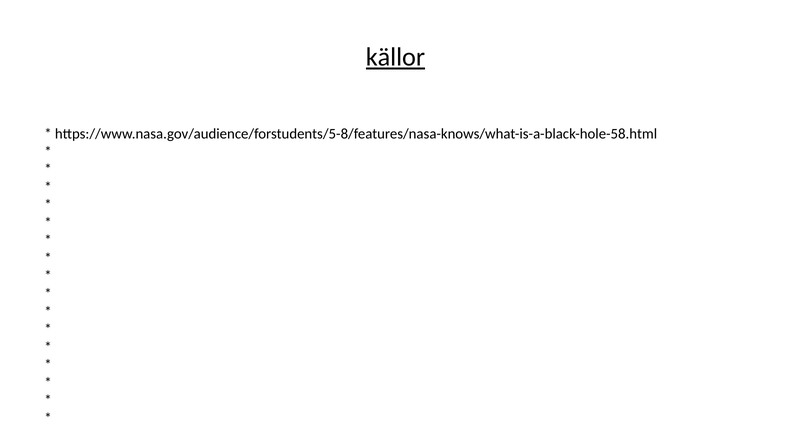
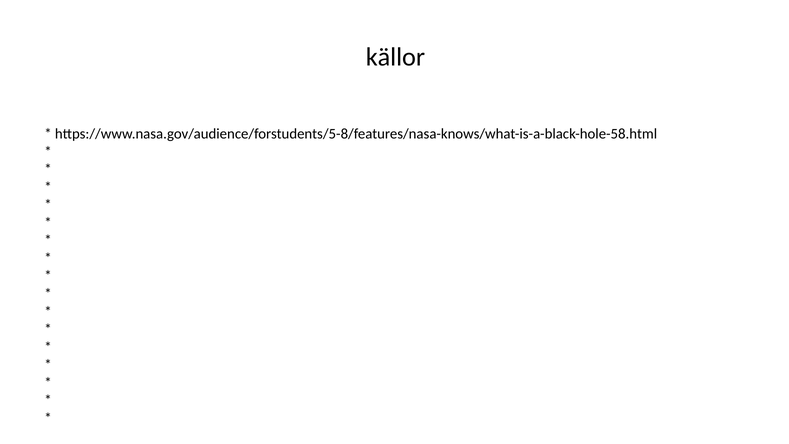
källor underline: present -> none
